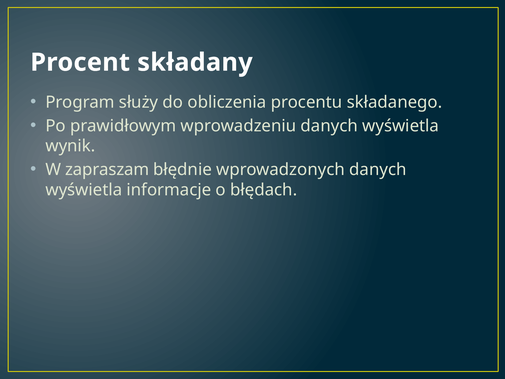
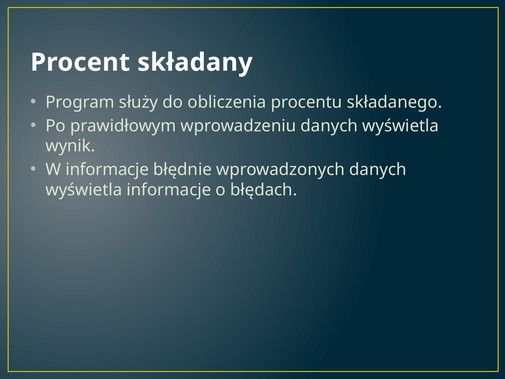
W zapraszam: zapraszam -> informacje
